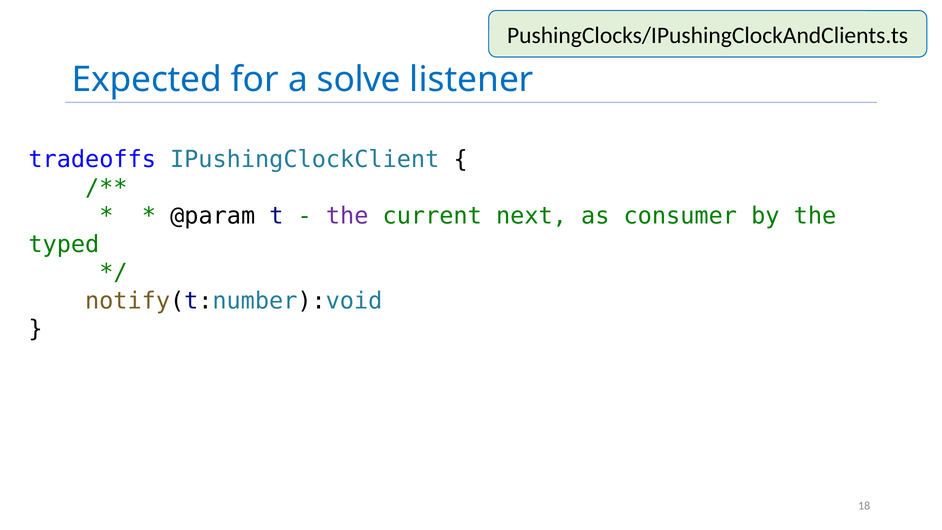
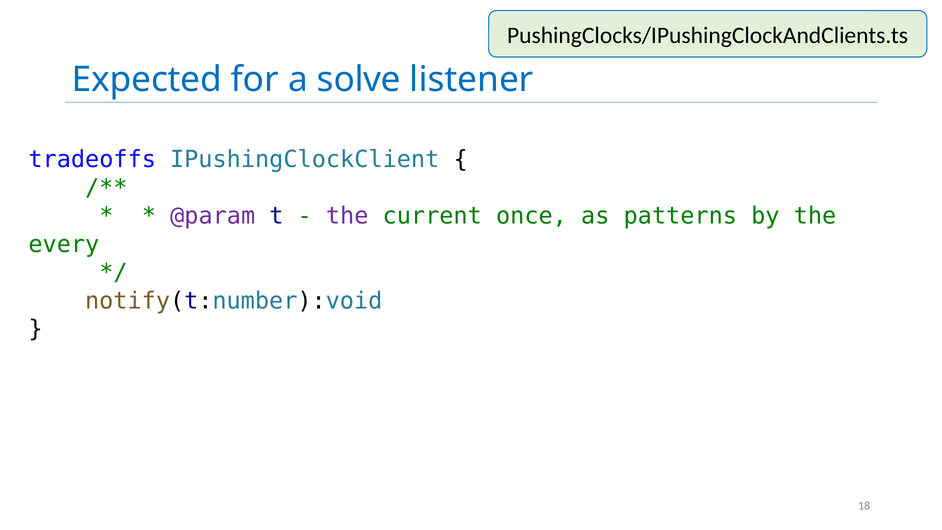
@param colour: black -> purple
next: next -> once
consumer: consumer -> patterns
typed: typed -> every
